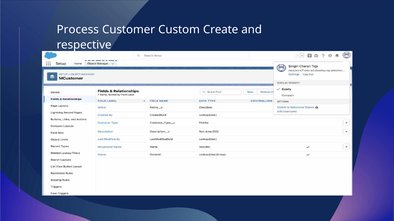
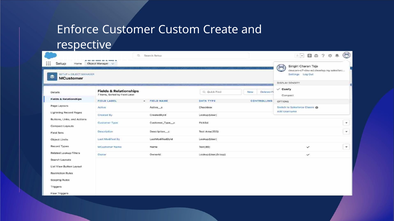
Process: Process -> Enforce
